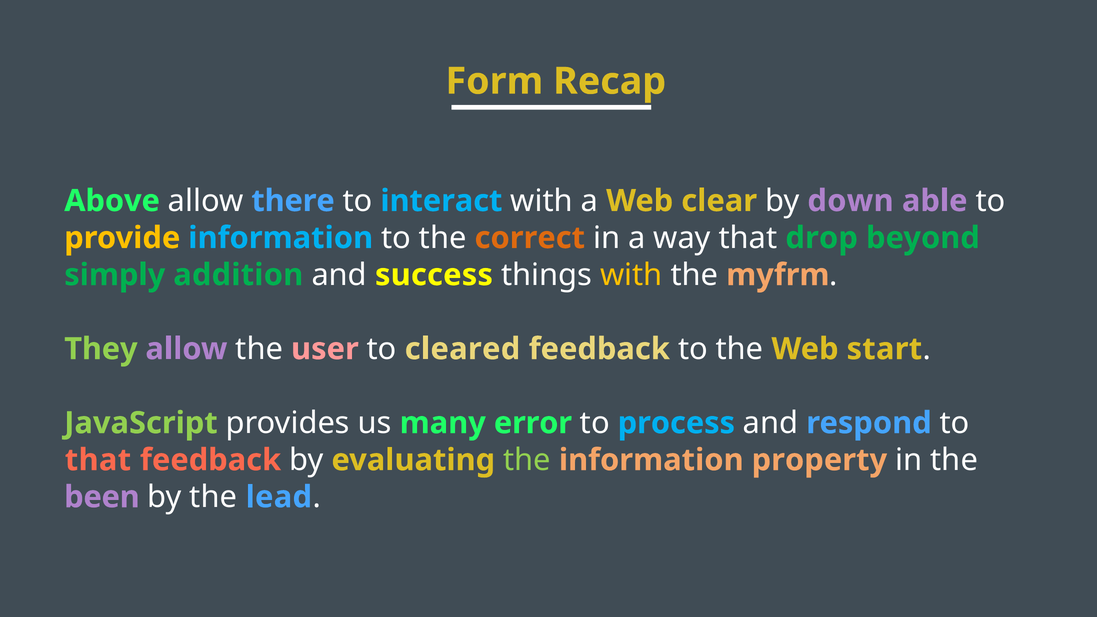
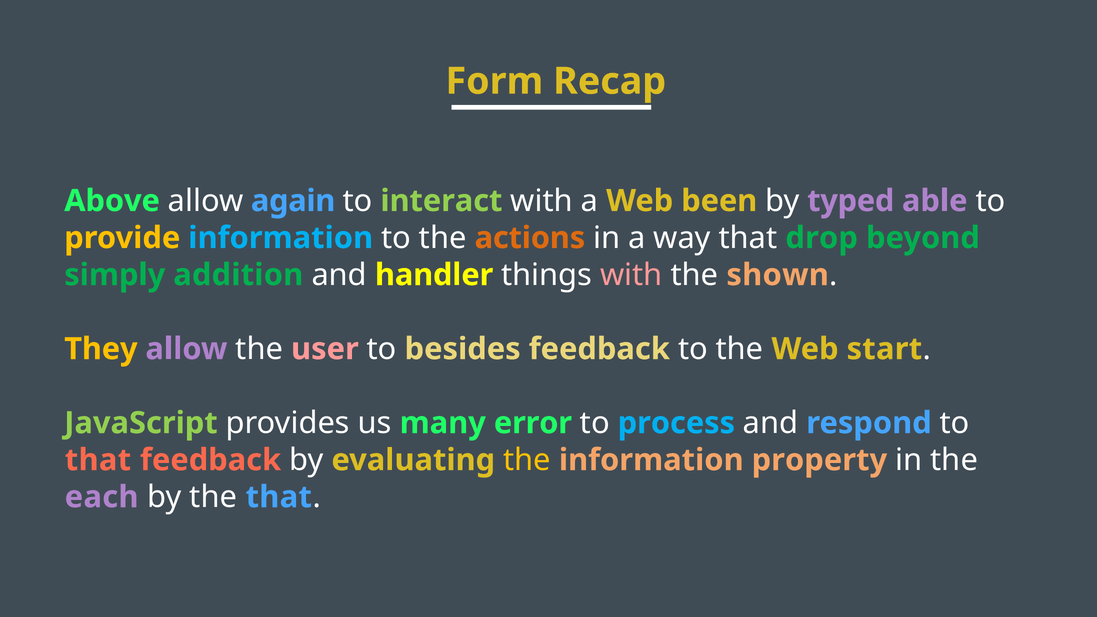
there: there -> again
interact colour: light blue -> light green
clear: clear -> been
down: down -> typed
correct: correct -> actions
success: success -> handler
with at (631, 275) colour: yellow -> pink
myfrm: myfrm -> shown
They colour: light green -> yellow
cleared: cleared -> besides
the at (527, 460) colour: light green -> yellow
been: been -> each
the lead: lead -> that
